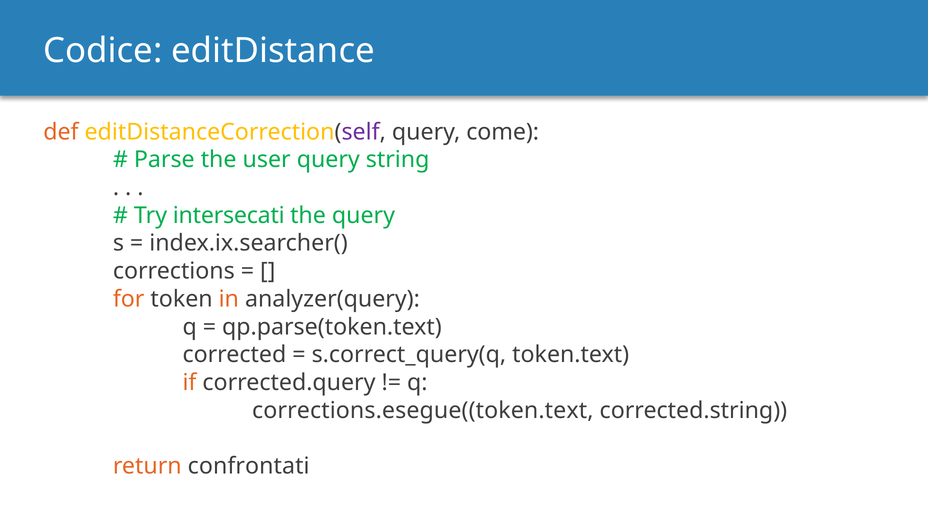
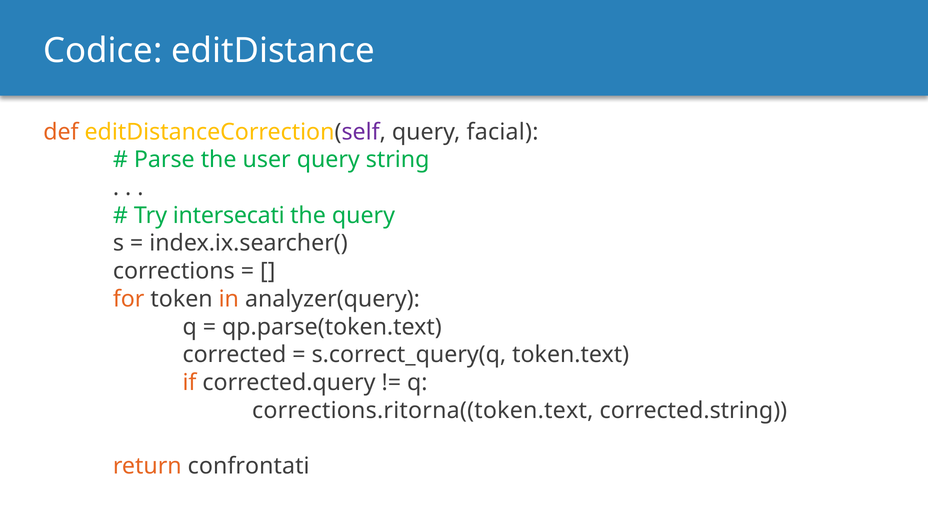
come: come -> facial
corrections.esegue((token.text: corrections.esegue((token.text -> corrections.ritorna((token.text
